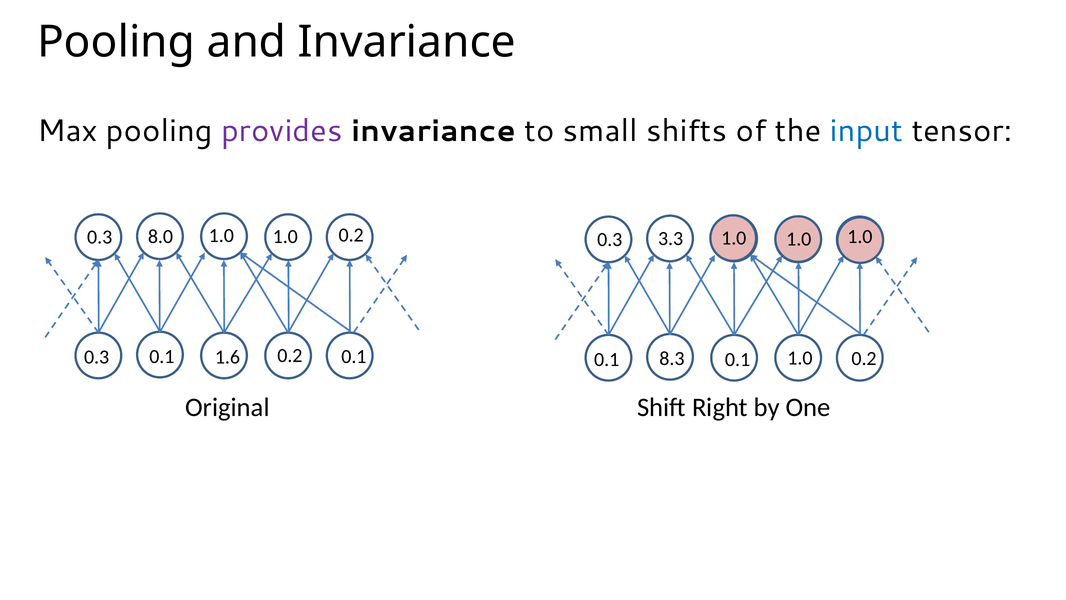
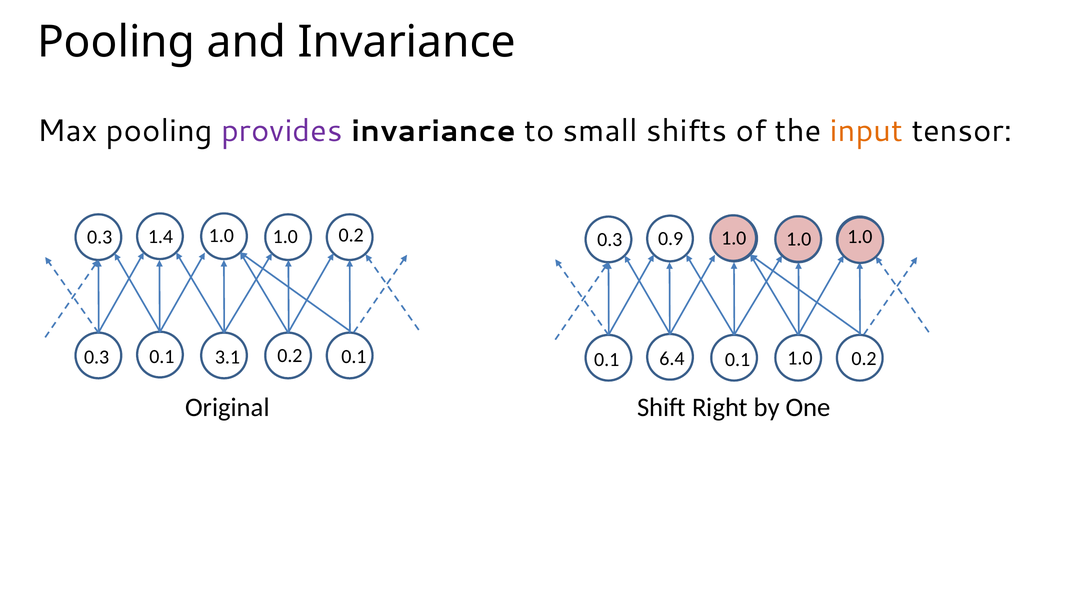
input colour: blue -> orange
8.0: 8.0 -> 1.4
3.3: 3.3 -> 0.9
1.6: 1.6 -> 3.1
8.3: 8.3 -> 6.4
